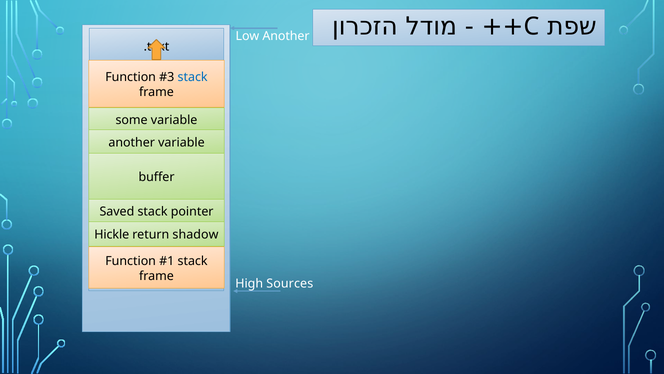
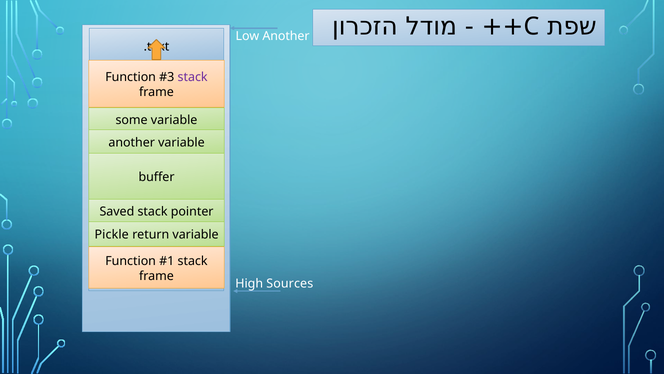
stack at (193, 77) colour: blue -> purple
Hickle: Hickle -> Pickle
return shadow: shadow -> variable
